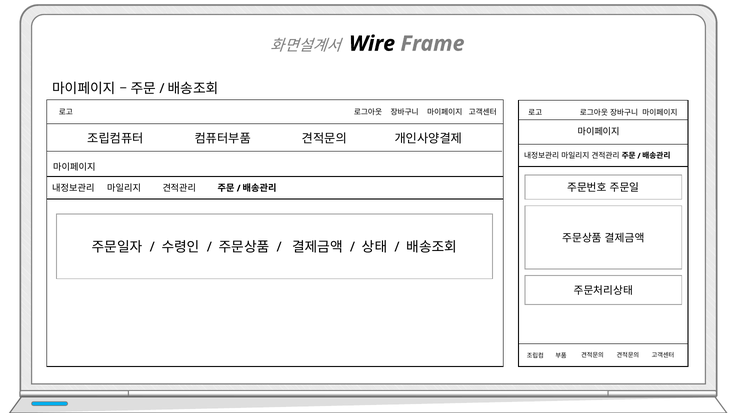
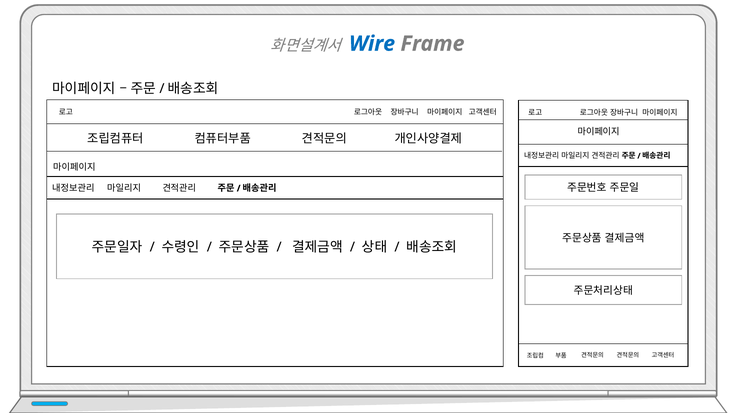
Wire colour: black -> blue
